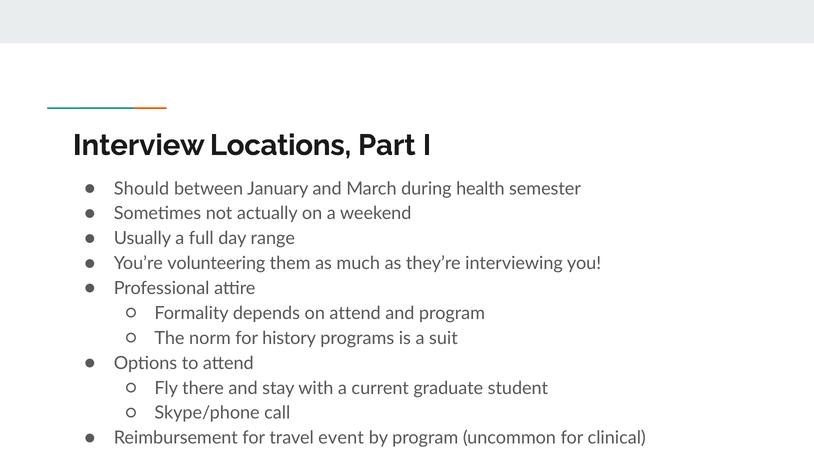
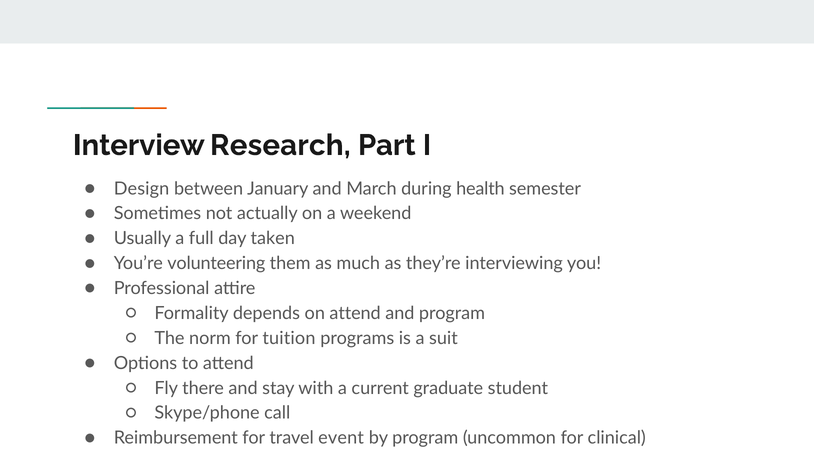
Locations: Locations -> Research
Should: Should -> Design
range: range -> taken
history: history -> tuition
